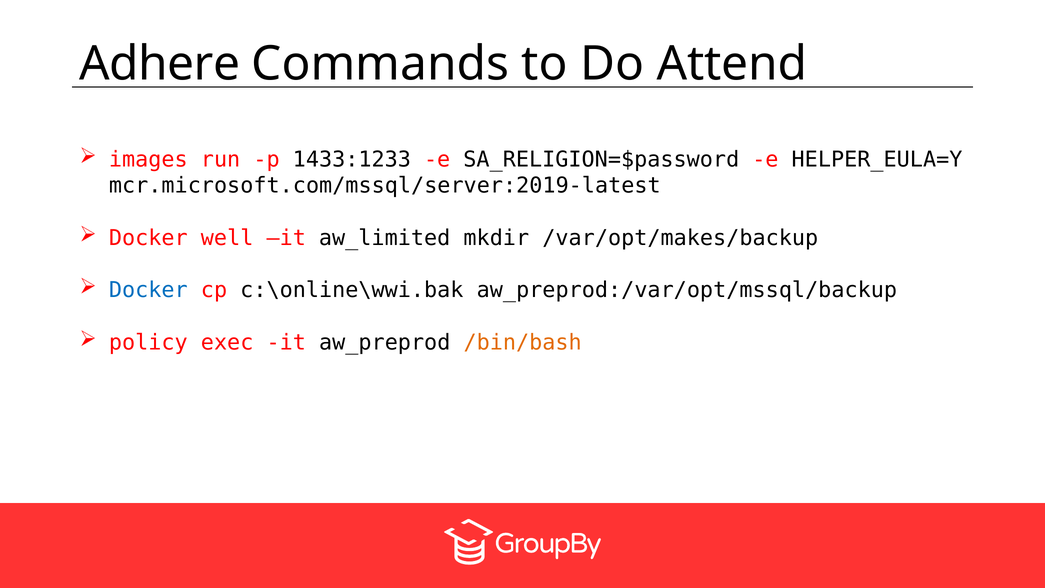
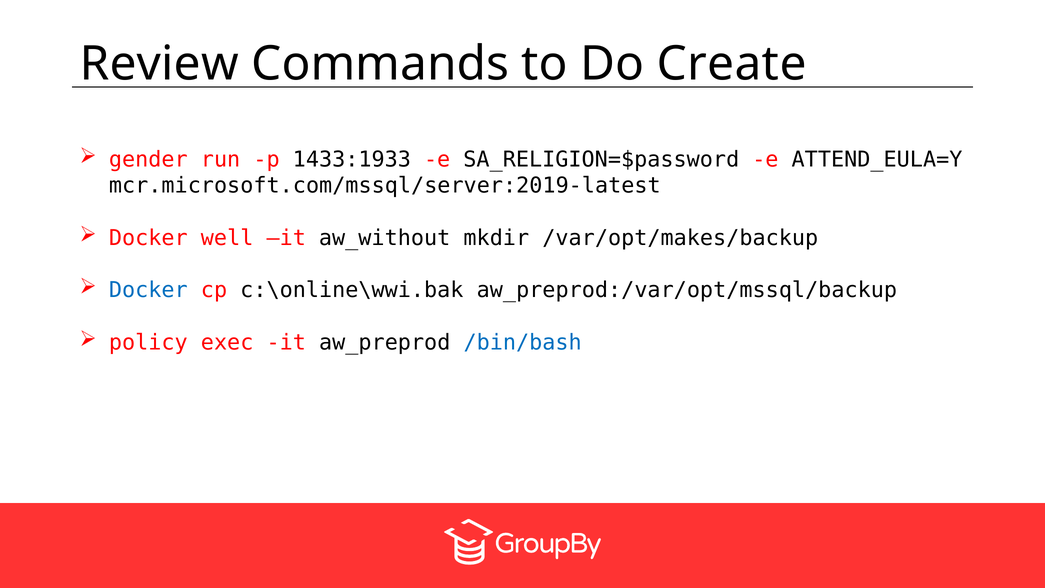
Adhere: Adhere -> Review
Attend: Attend -> Create
images: images -> gender
1433:1233: 1433:1233 -> 1433:1933
HELPER_EULA=Y: HELPER_EULA=Y -> ATTEND_EULA=Y
aw_limited: aw_limited -> aw_without
/bin/bash colour: orange -> blue
